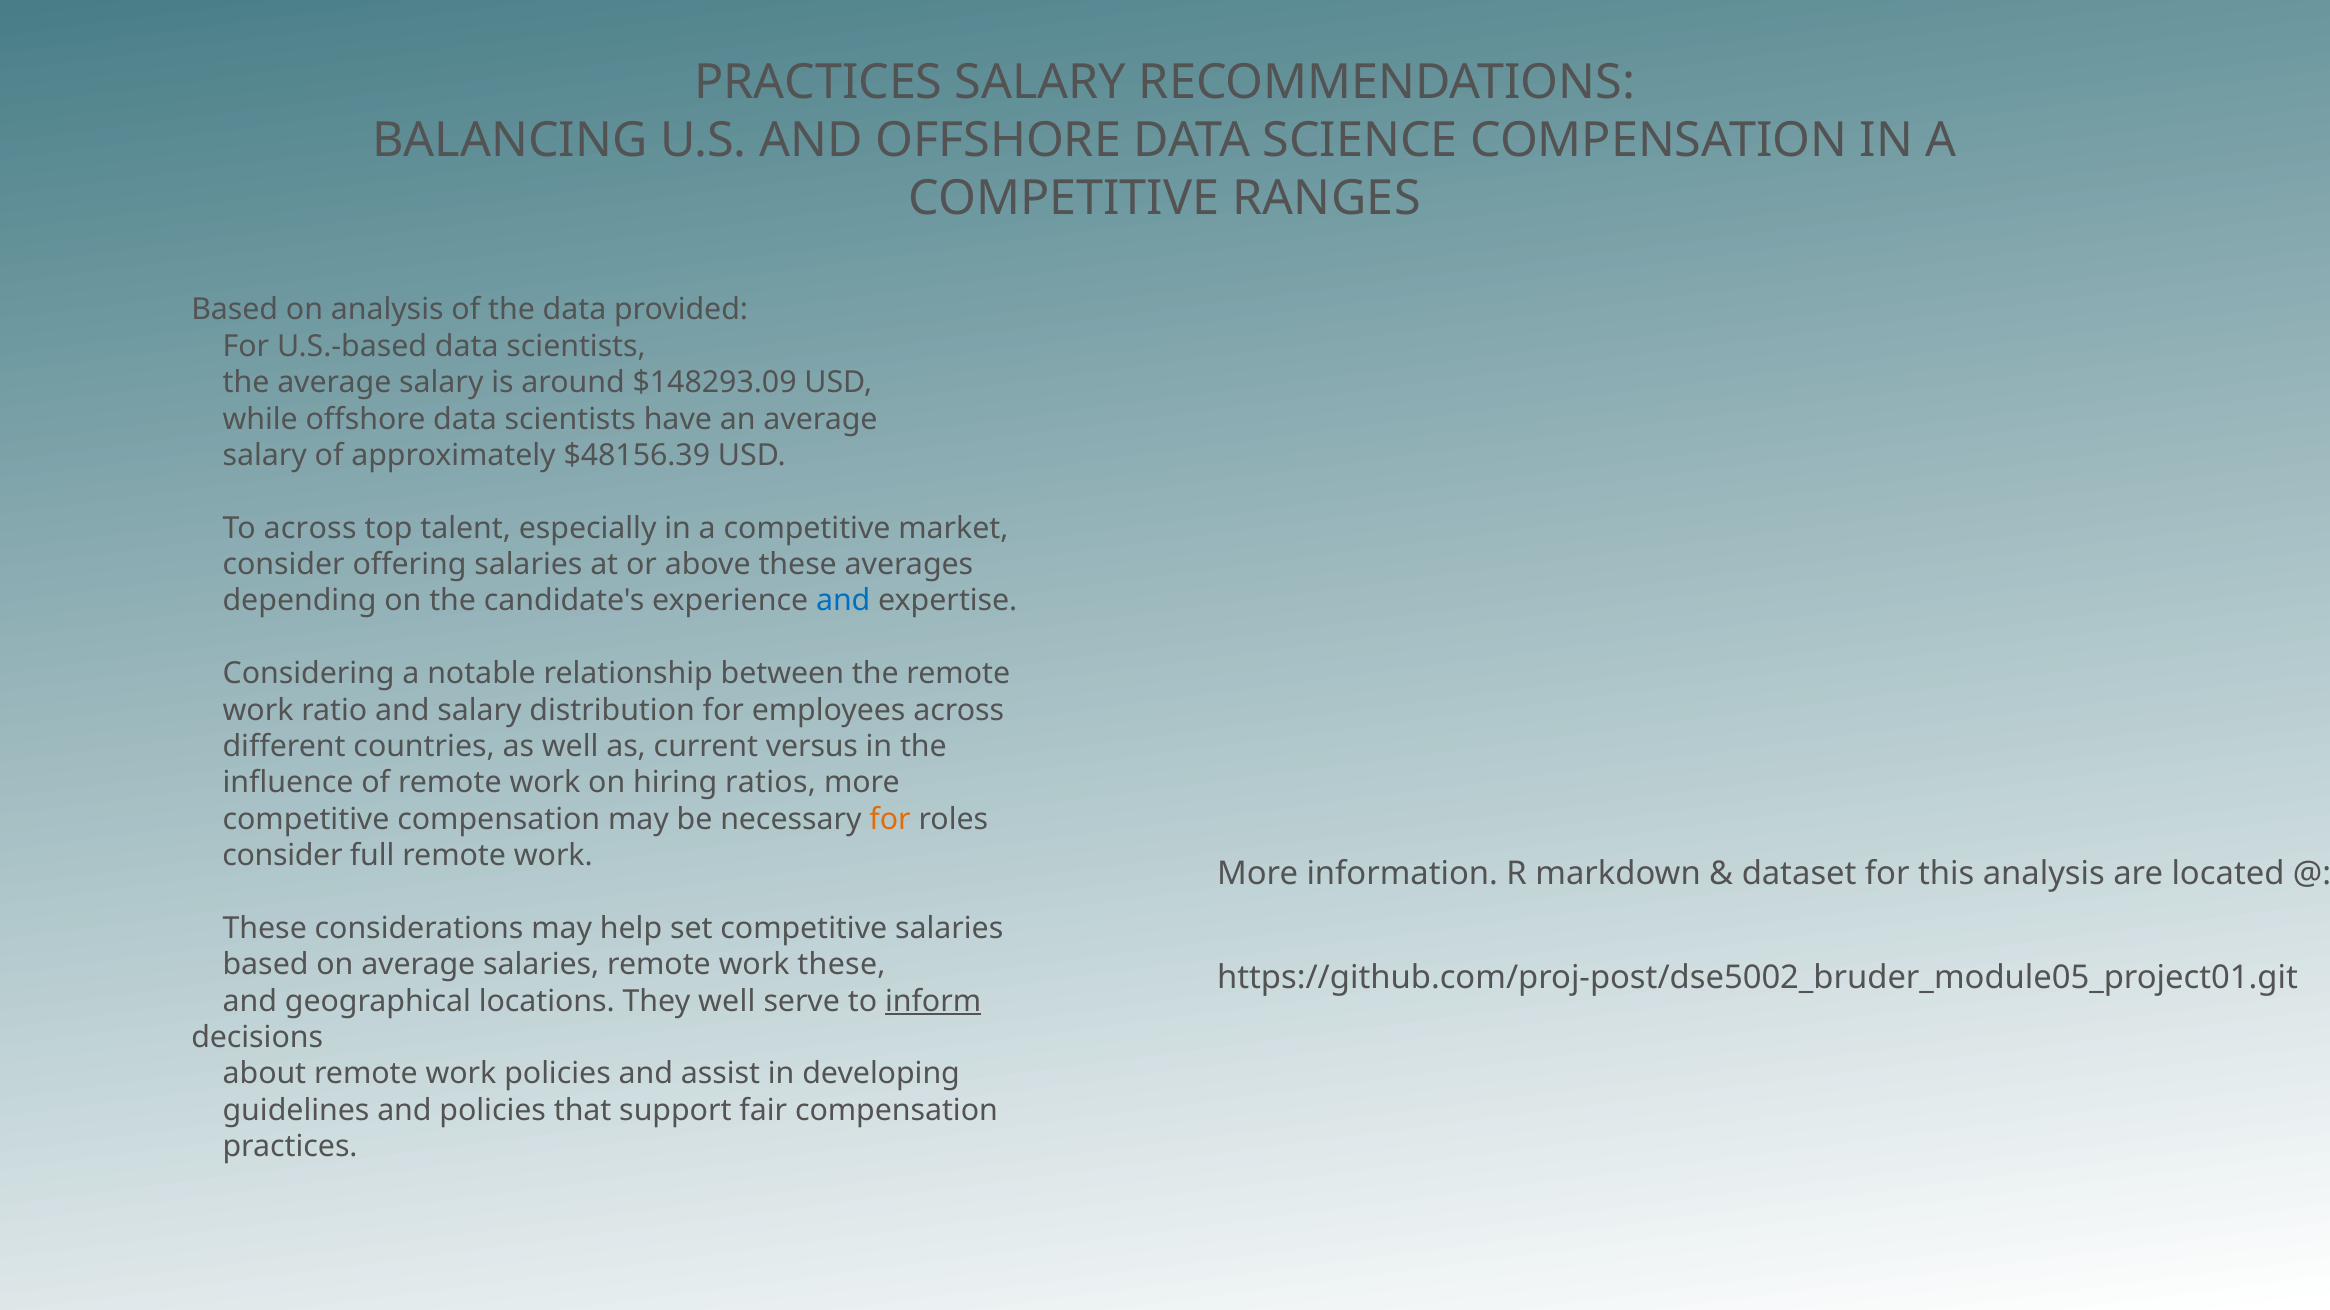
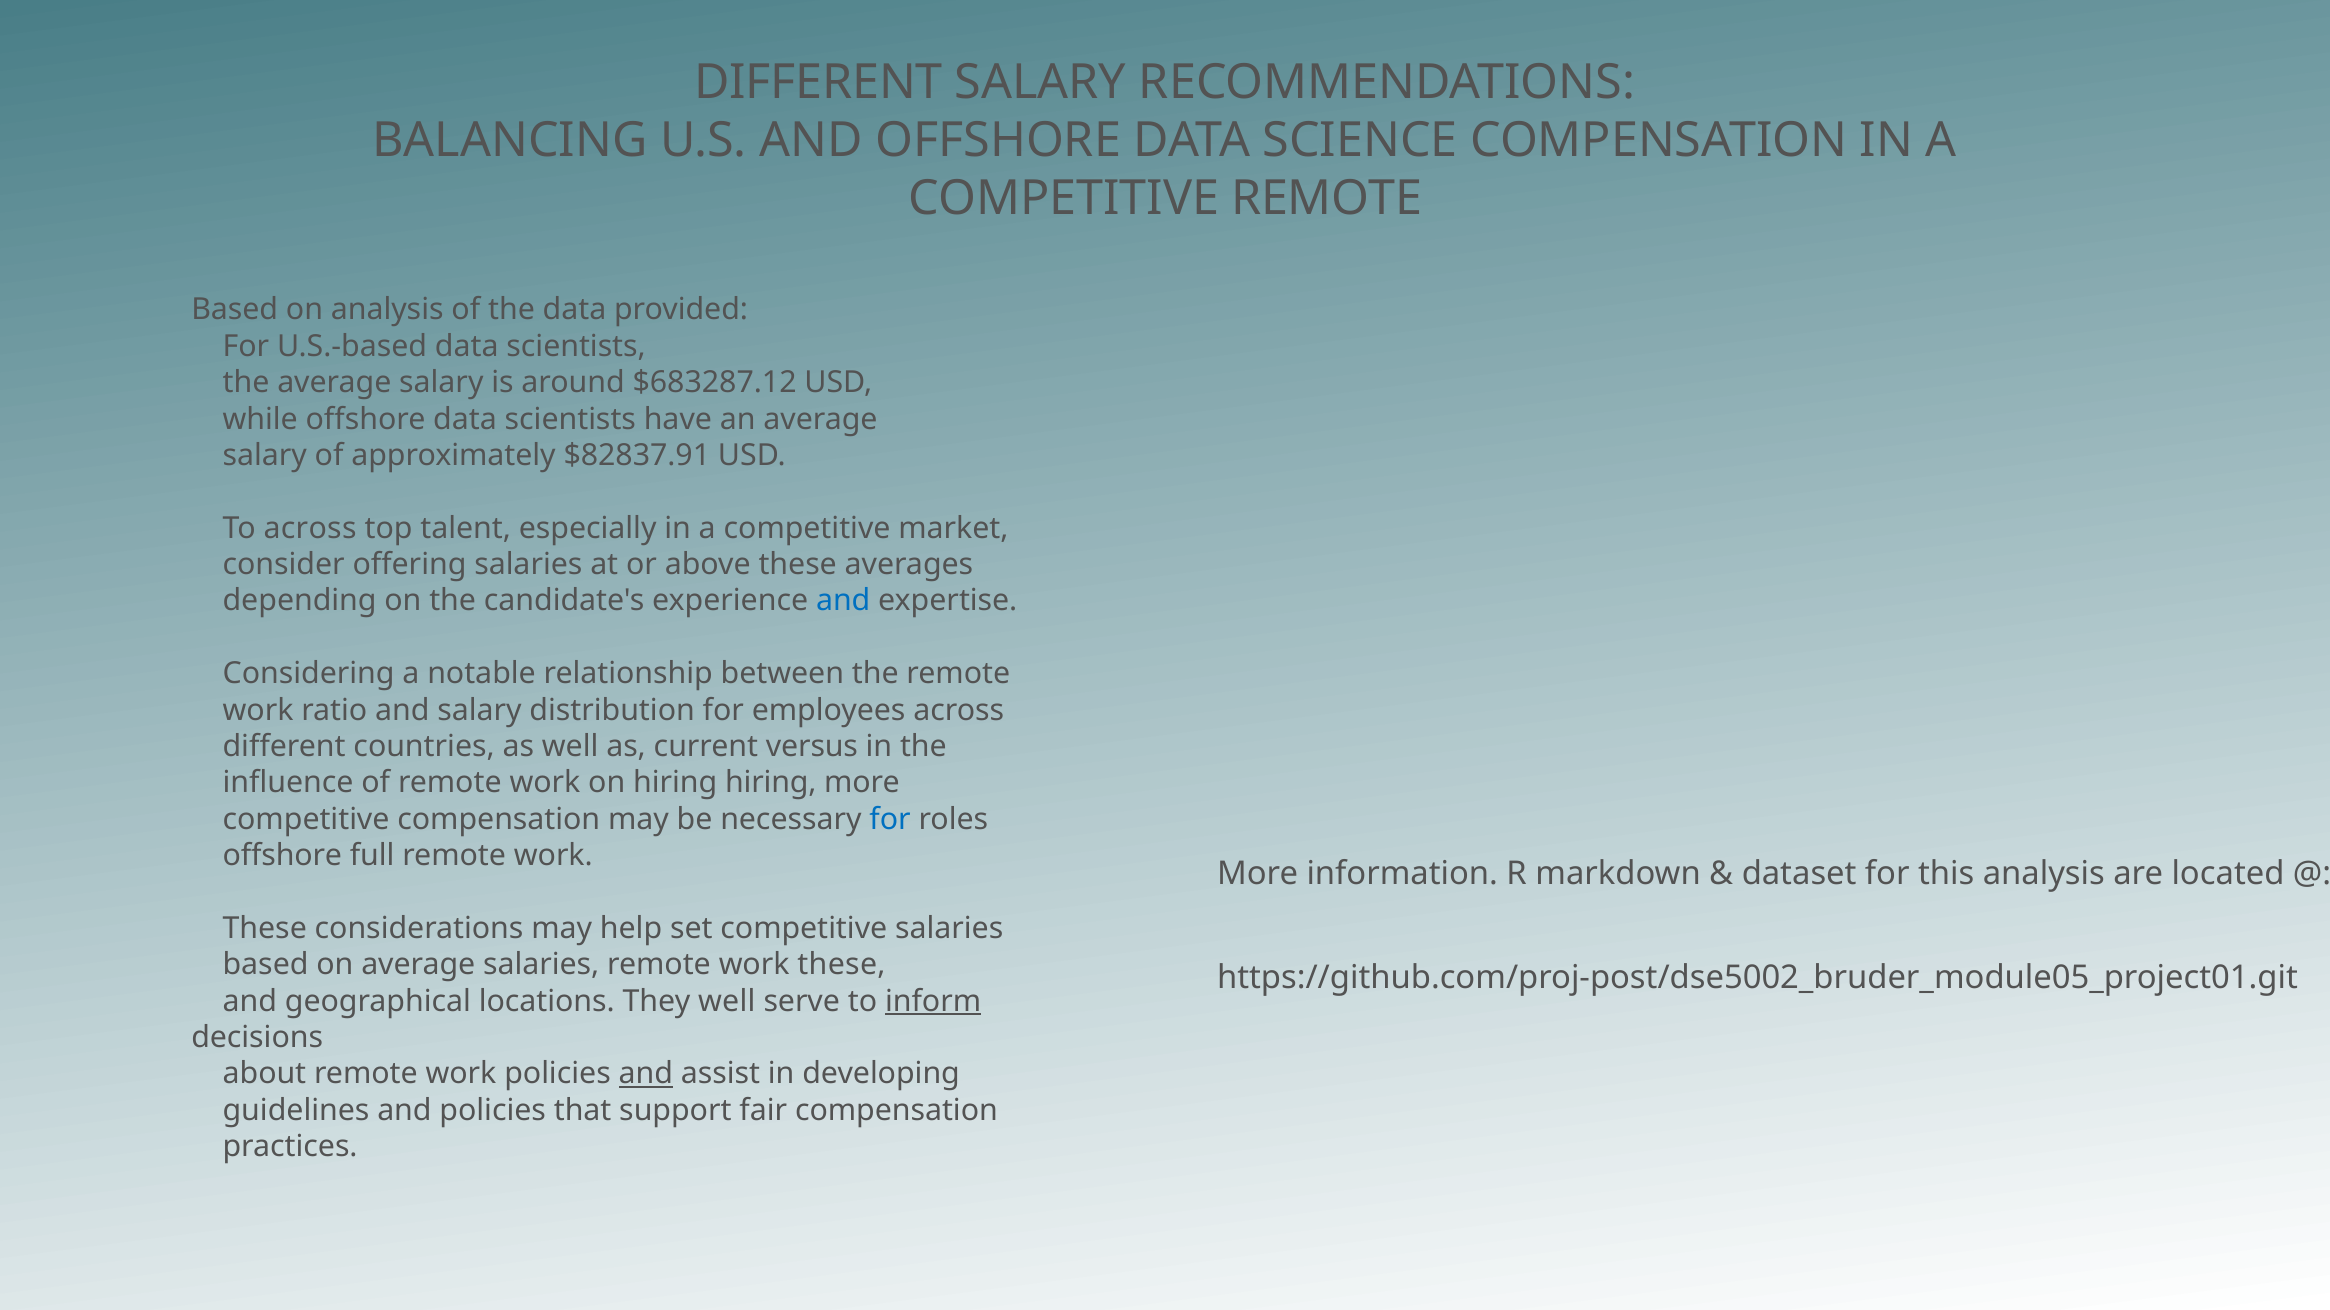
PRACTICES at (819, 82): PRACTICES -> DIFFERENT
COMPETITIVE RANGES: RANGES -> REMOTE
$148293.09: $148293.09 -> $683287.12
$48156.39: $48156.39 -> $82837.91
hiring ratios: ratios -> hiring
for at (890, 820) colour: orange -> blue
consider at (282, 856): consider -> offshore
and at (646, 1074) underline: none -> present
